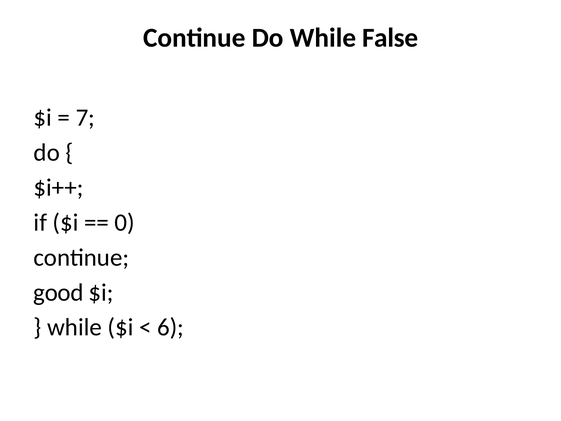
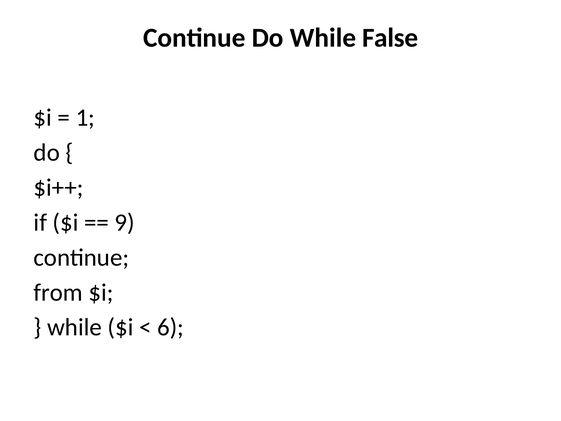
7: 7 -> 1
0: 0 -> 9
good: good -> from
